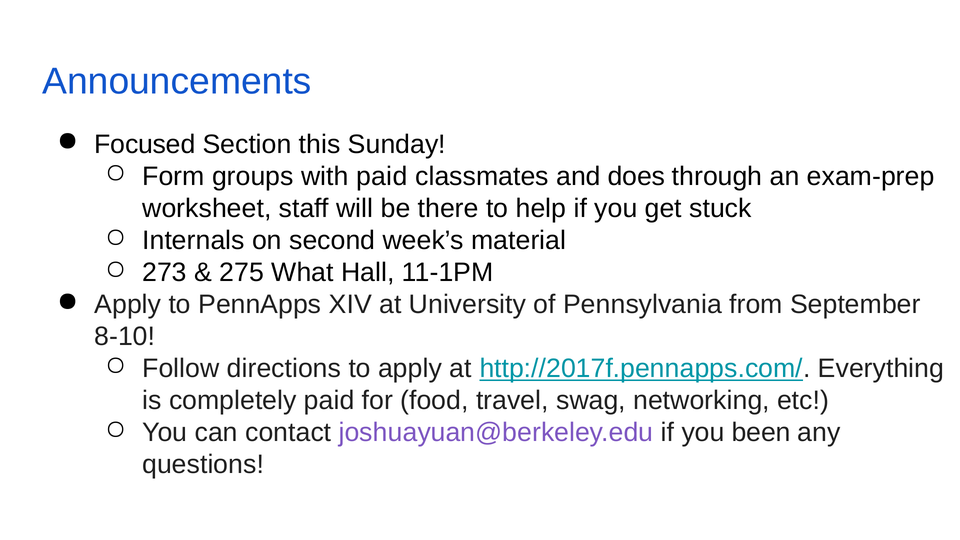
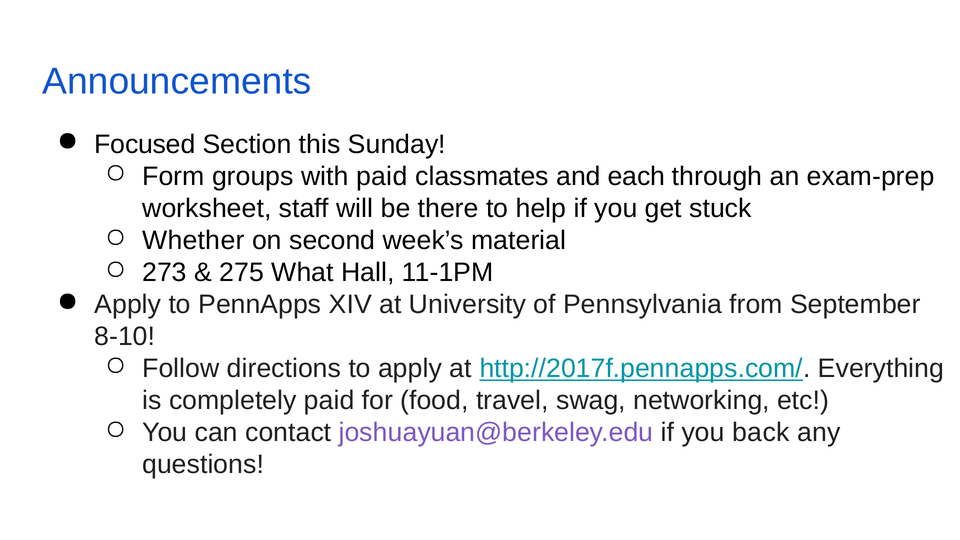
does: does -> each
Internals: Internals -> Whether
been: been -> back
